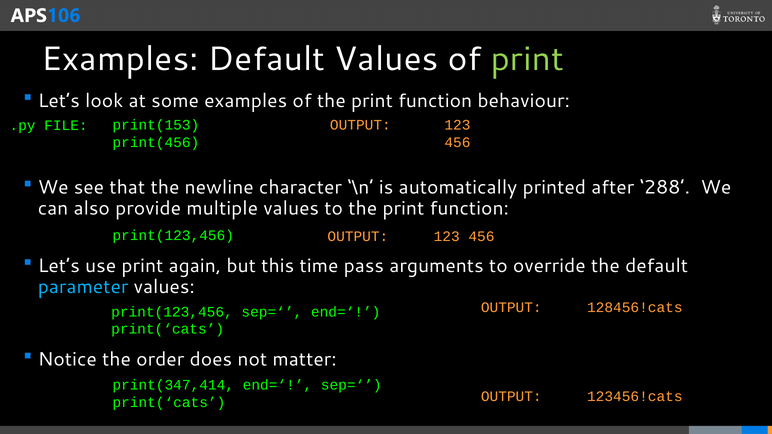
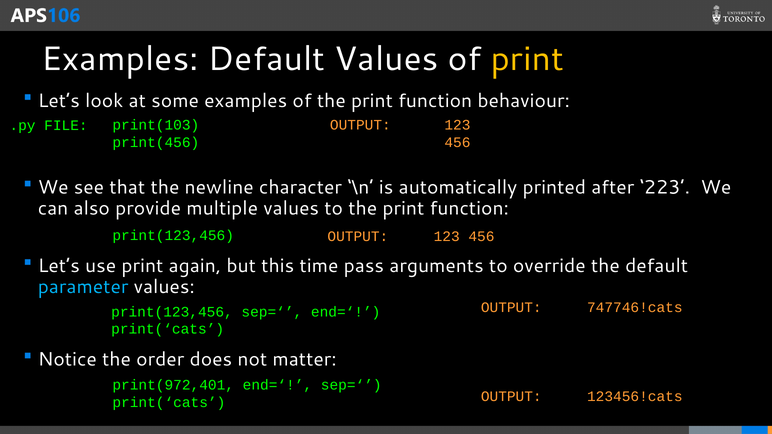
print at (527, 59) colour: light green -> yellow
print(153: print(153 -> print(103
288: 288 -> 223
128456!cats: 128456!cats -> 747746!cats
print(347,414: print(347,414 -> print(972,401
